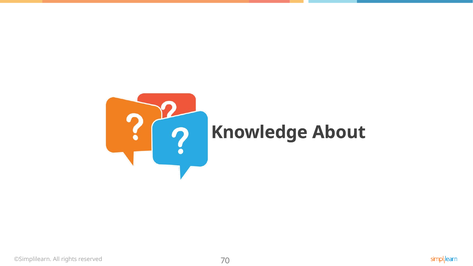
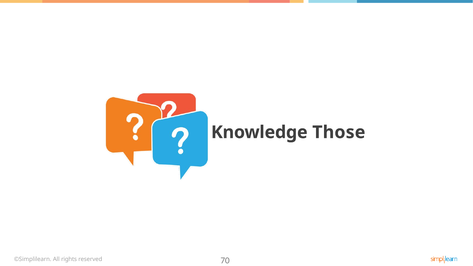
About: About -> Those
